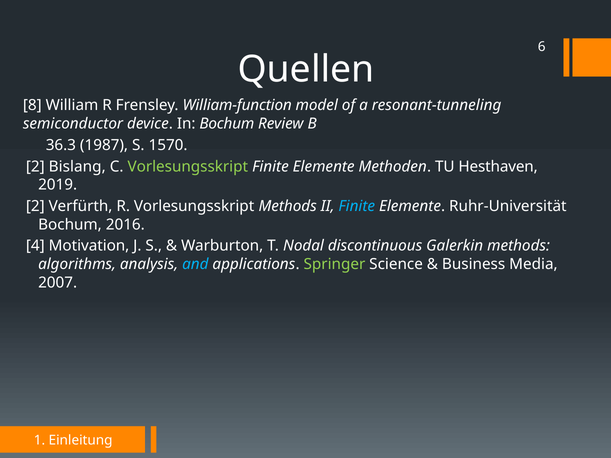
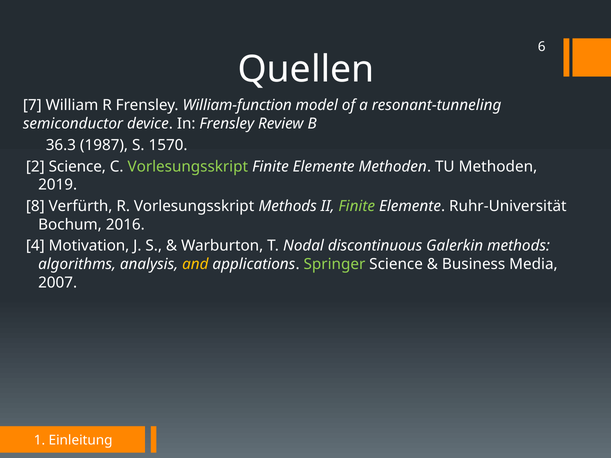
8: 8 -> 7
In Bochum: Bochum -> Frensley
2 Bislang: Bislang -> Science
TU Hesthaven: Hesthaven -> Methoden
2 at (35, 206): 2 -> 8
Finite at (357, 206) colour: light blue -> light green
and colour: light blue -> yellow
